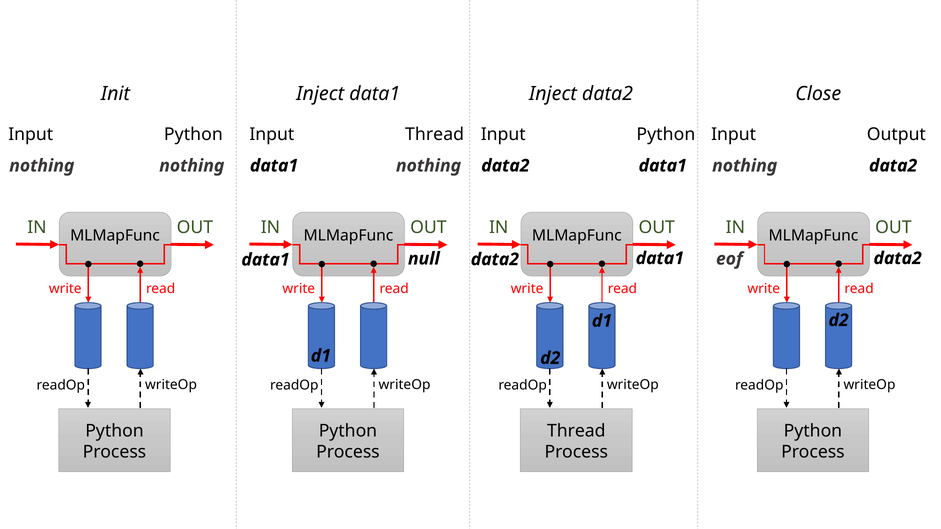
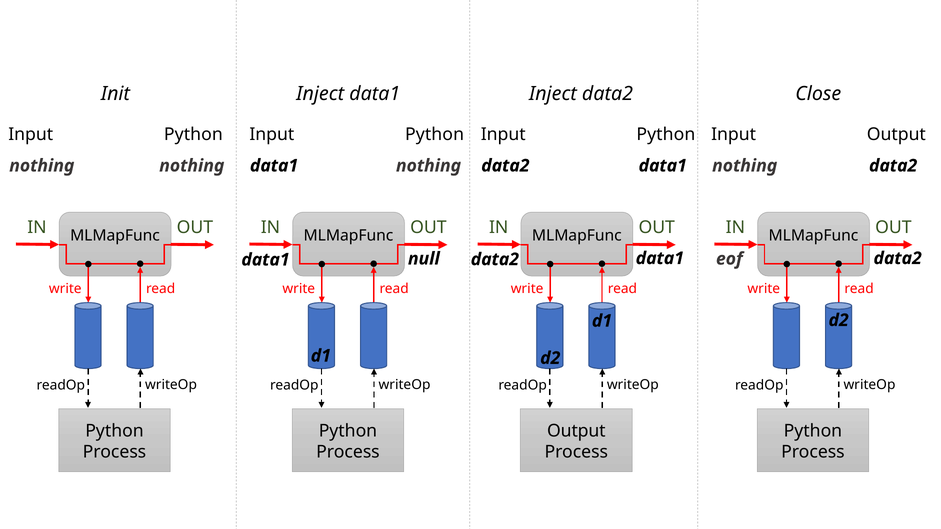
Thread at (435, 134): Thread -> Python
Thread at (576, 431): Thread -> Output
